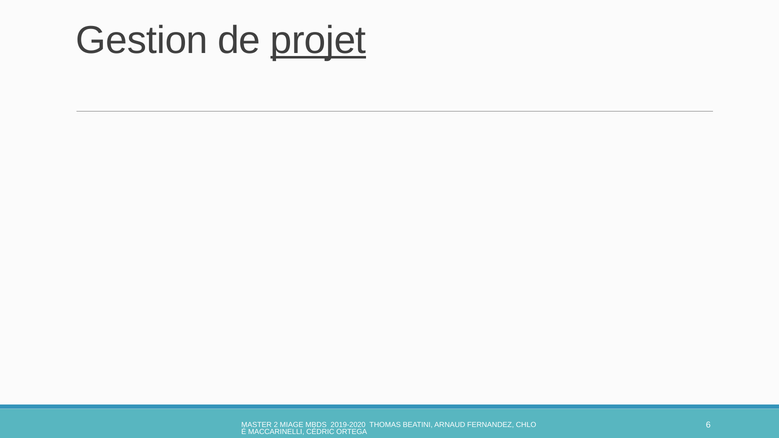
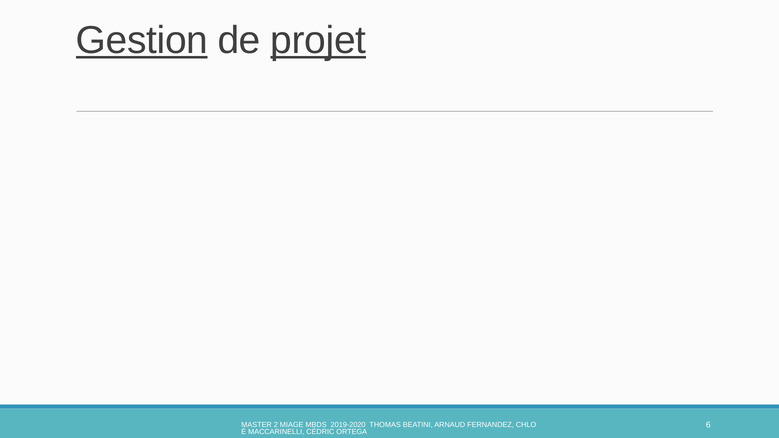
Gestion underline: none -> present
